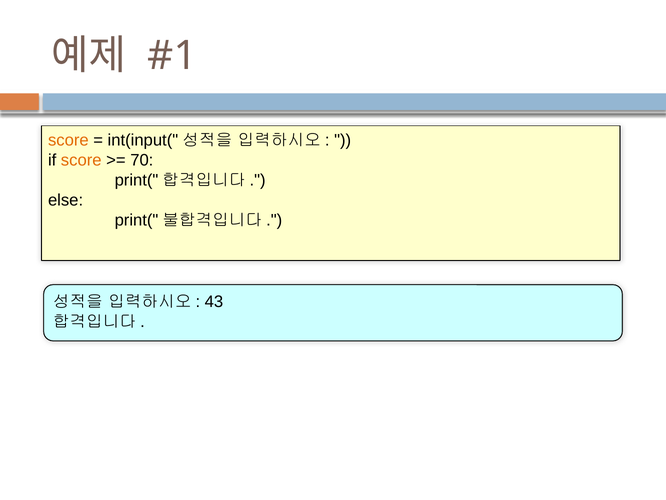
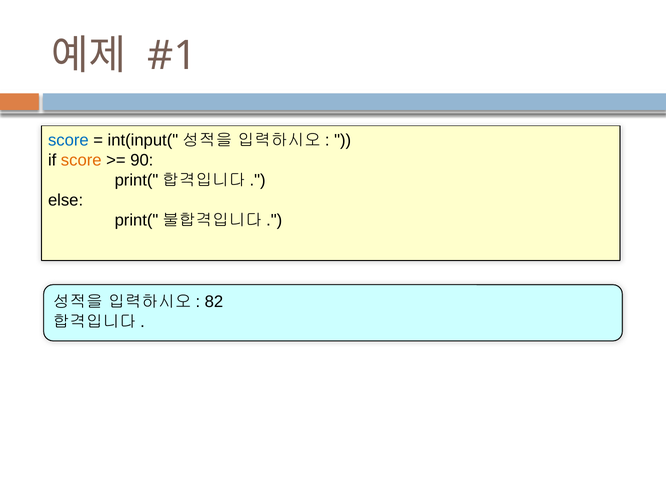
score at (68, 140) colour: orange -> blue
70: 70 -> 90
43: 43 -> 82
